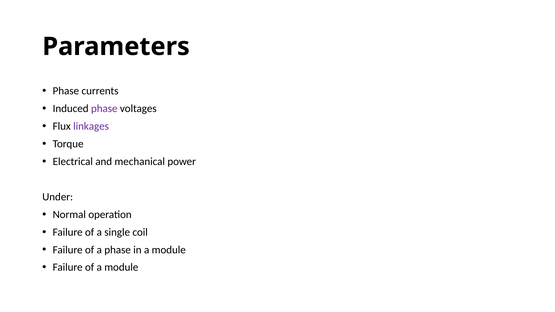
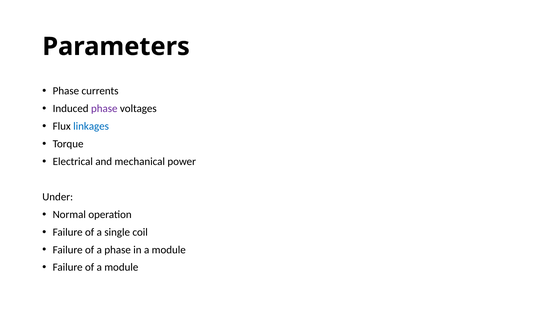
linkages colour: purple -> blue
